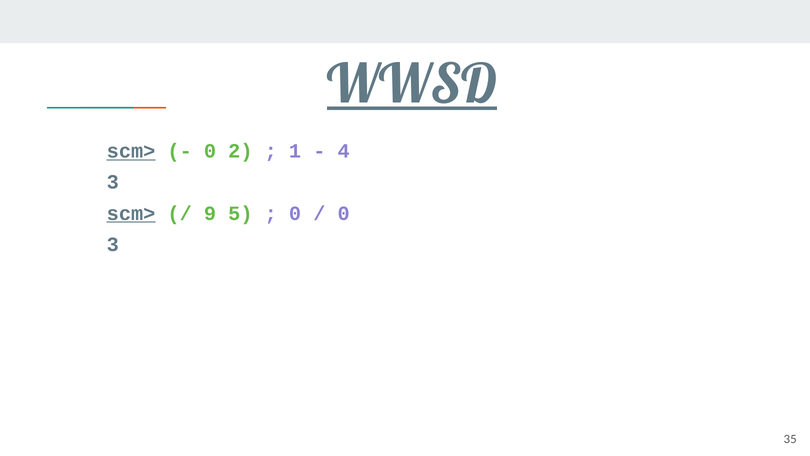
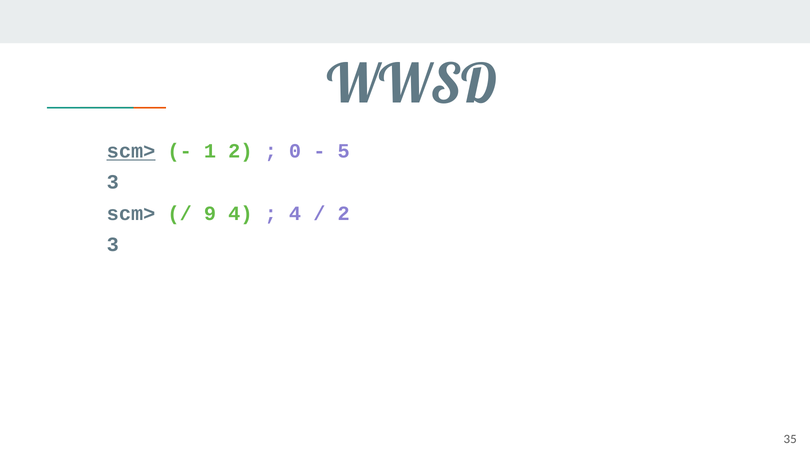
WWSD underline: present -> none
0 at (210, 151): 0 -> 1
1: 1 -> 0
4: 4 -> 5
scm> at (131, 213) underline: present -> none
9 5: 5 -> 4
0 at (295, 213): 0 -> 4
0 at (344, 213): 0 -> 2
